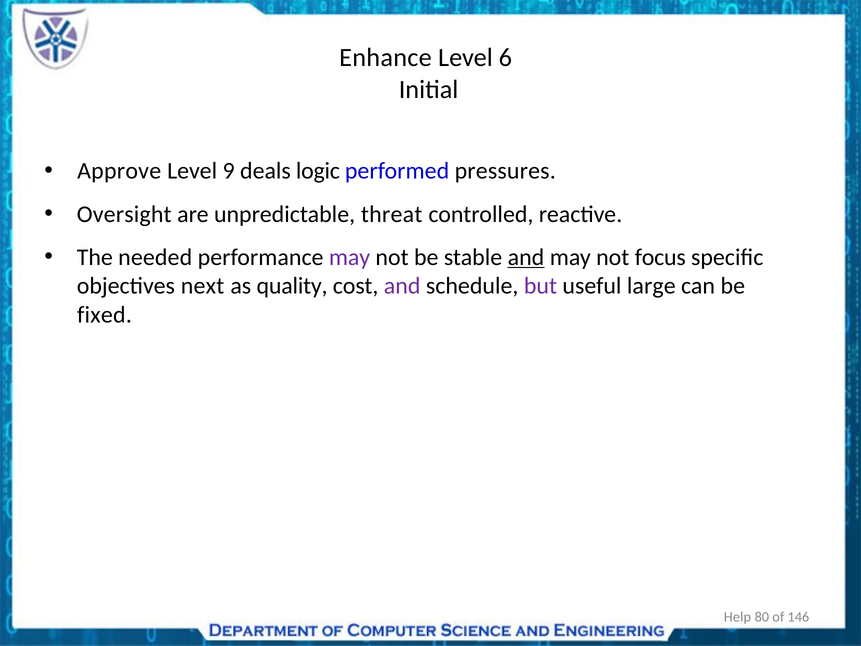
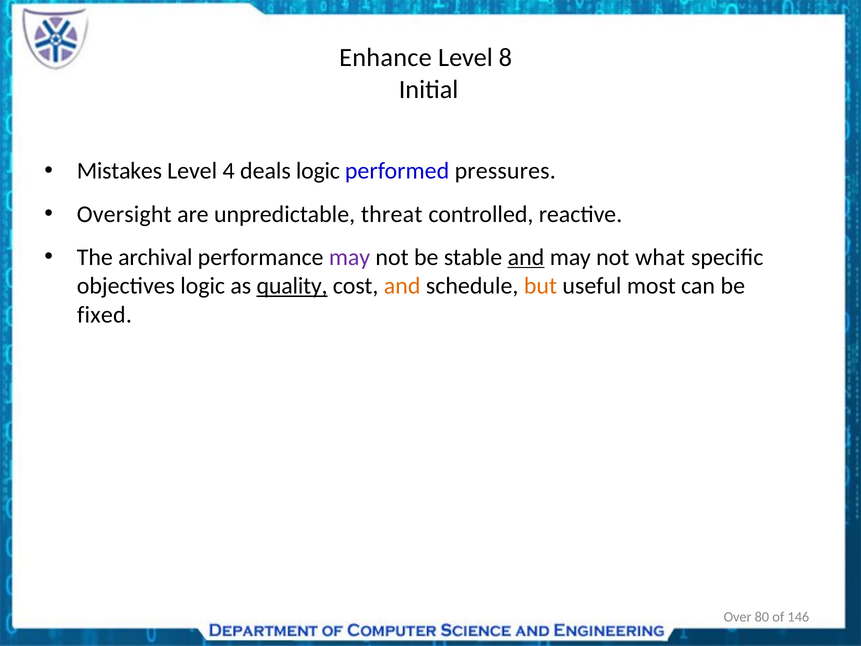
6: 6 -> 8
Approve: Approve -> Mistakes
9: 9 -> 4
needed: needed -> archival
focus: focus -> what
objectives next: next -> logic
quality underline: none -> present
and at (402, 286) colour: purple -> orange
but colour: purple -> orange
large: large -> most
Help: Help -> Over
